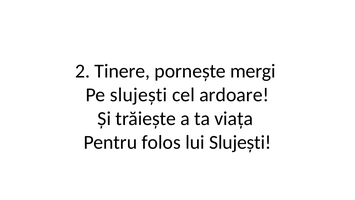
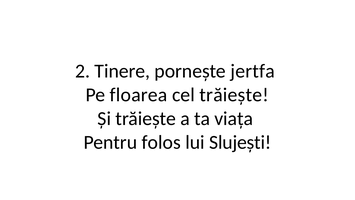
mergi: mergi -> jertfa
Pe slujești: slujești -> floarea
cel ardoare: ardoare -> trăiește
